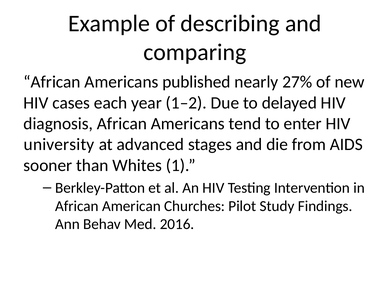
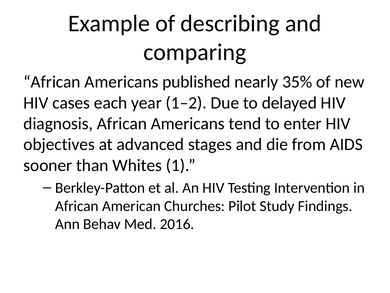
27%: 27% -> 35%
university: university -> objectives
